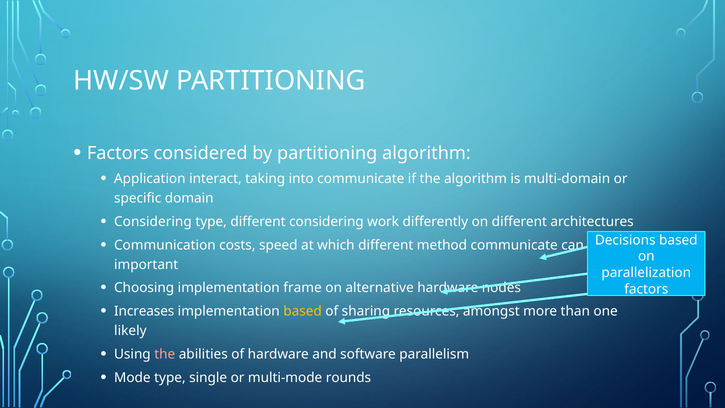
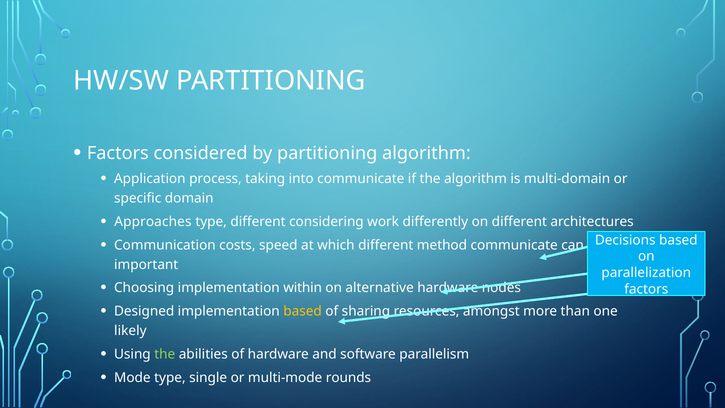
interact: interact -> process
Considering at (153, 222): Considering -> Approaches
frame: frame -> within
Increases: Increases -> Designed
the at (165, 354) colour: pink -> light green
